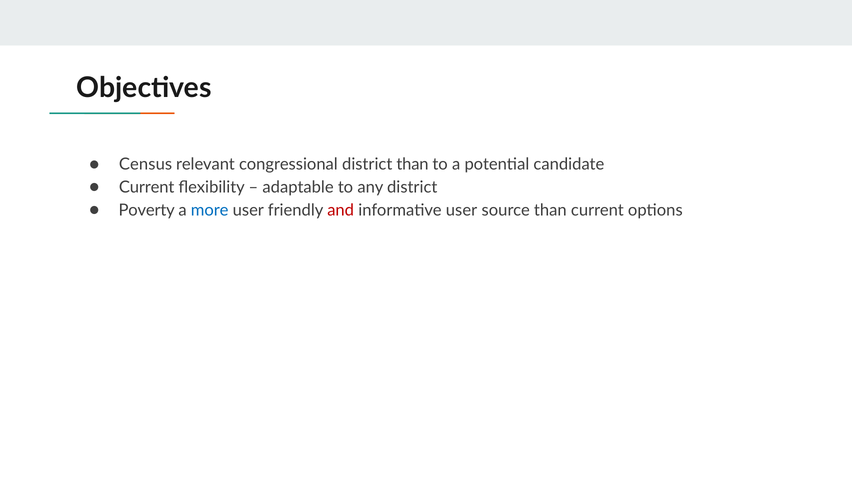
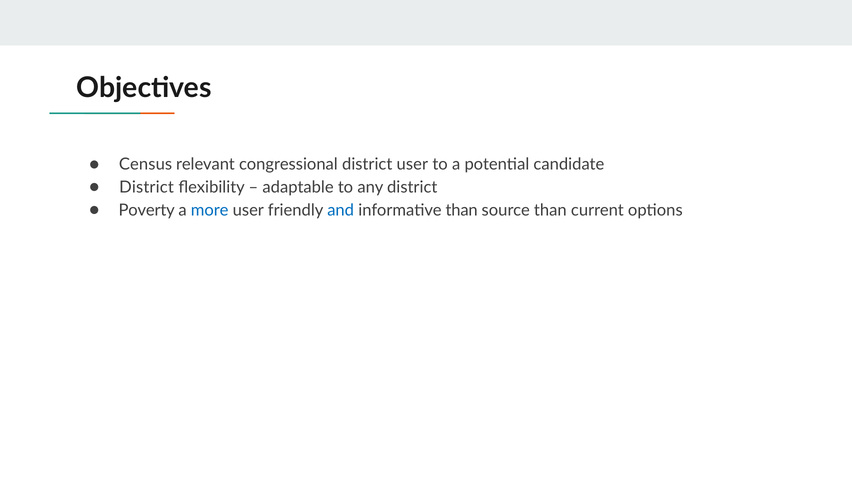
district than: than -> user
Current at (147, 187): Current -> District
and colour: red -> blue
informative user: user -> than
